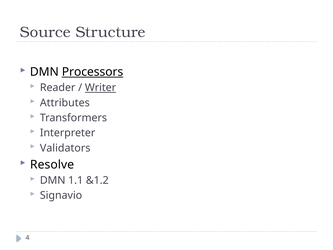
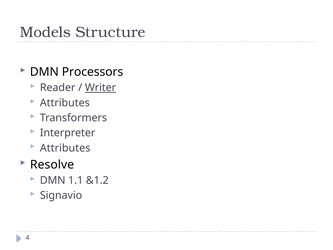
Source: Source -> Models
Processors underline: present -> none
Validators at (65, 148): Validators -> Attributes
